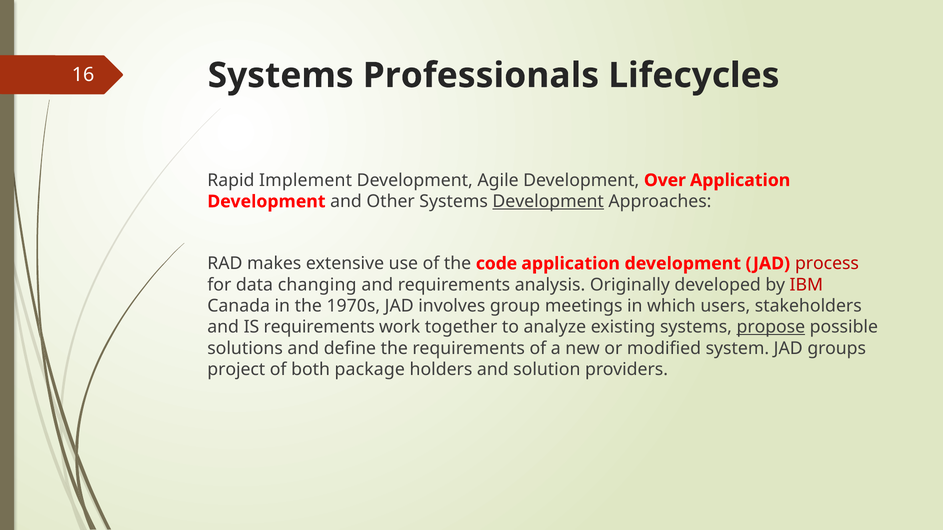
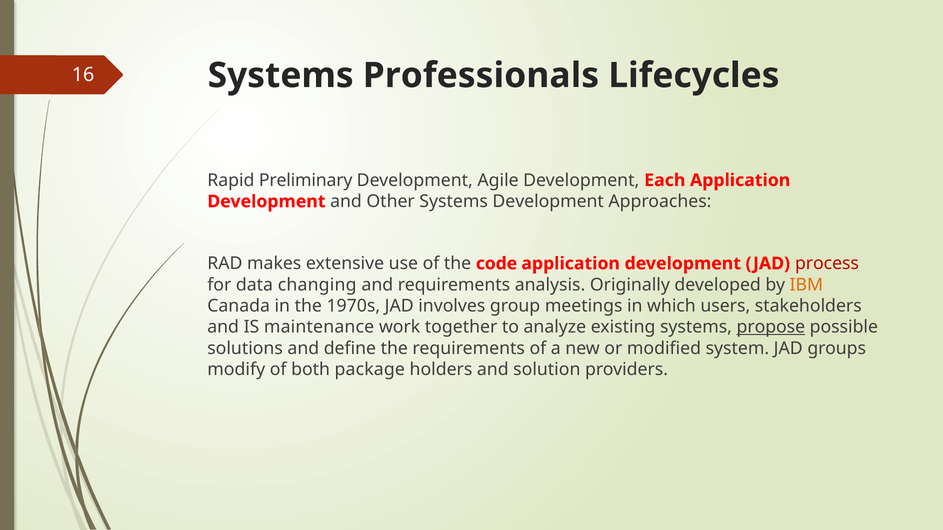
Implement: Implement -> Preliminary
Over: Over -> Each
Development at (548, 202) underline: present -> none
IBM colour: red -> orange
IS requirements: requirements -> maintenance
project: project -> modify
